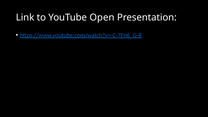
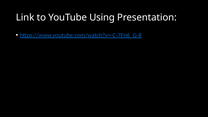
Open: Open -> Using
